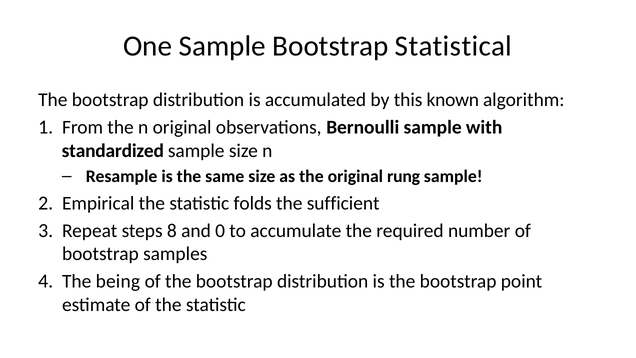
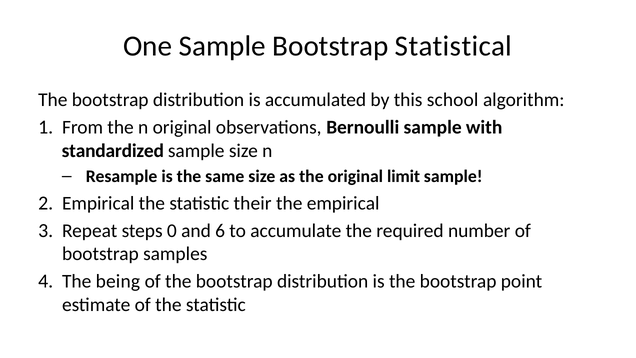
known: known -> school
rung: rung -> limit
folds: folds -> their
the sufficient: sufficient -> empirical
8: 8 -> 0
0: 0 -> 6
